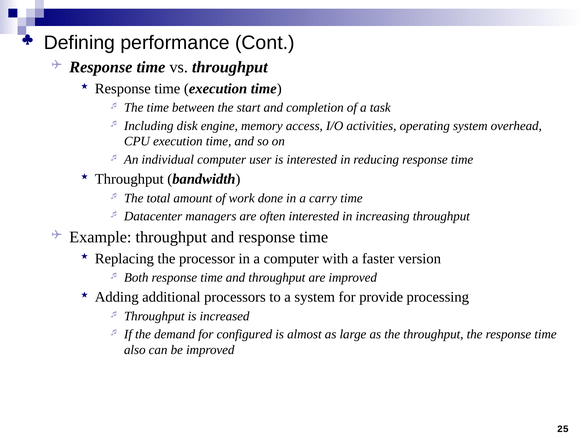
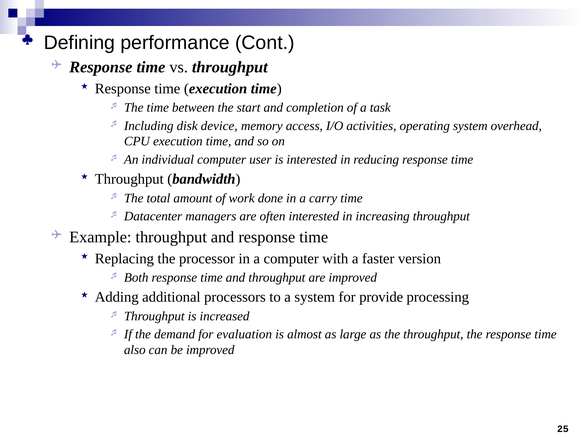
engine: engine -> device
configured: configured -> evaluation
